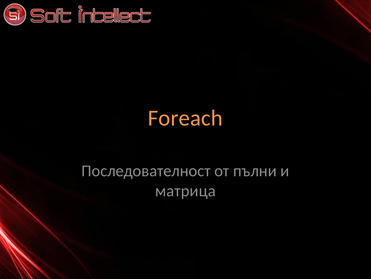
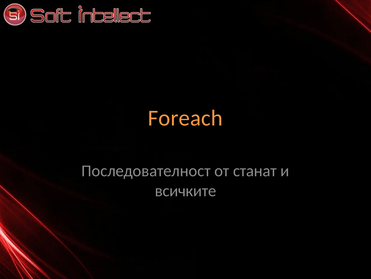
пълни: пълни -> станат
матрица: матрица -> всичките
